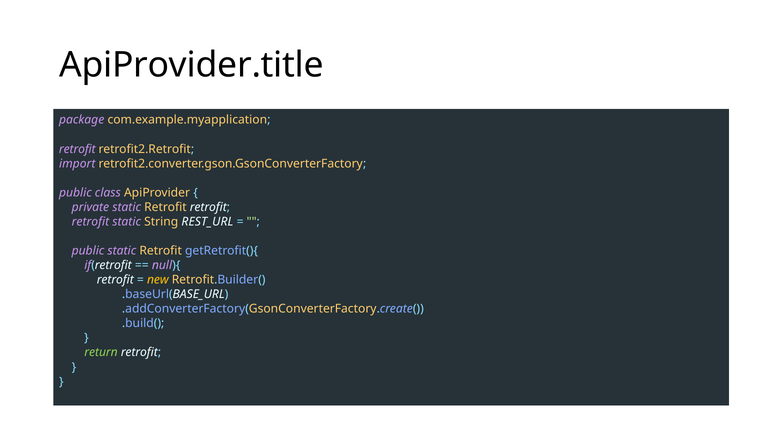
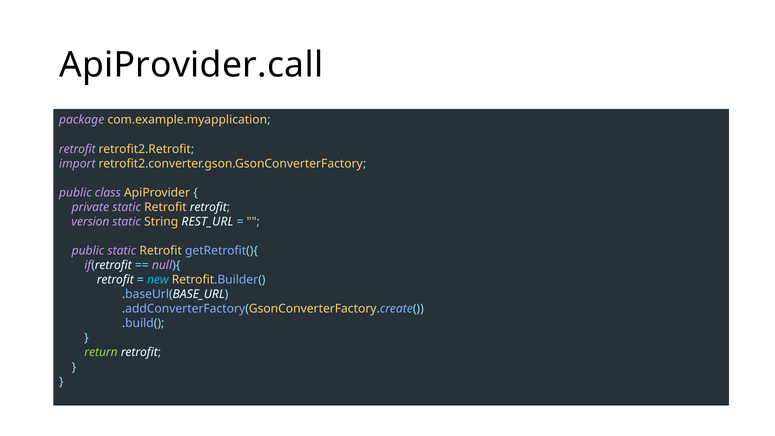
ApiProvider.title: ApiProvider.title -> ApiProvider.call
retrofit at (90, 222): retrofit -> version
new colour: yellow -> light blue
